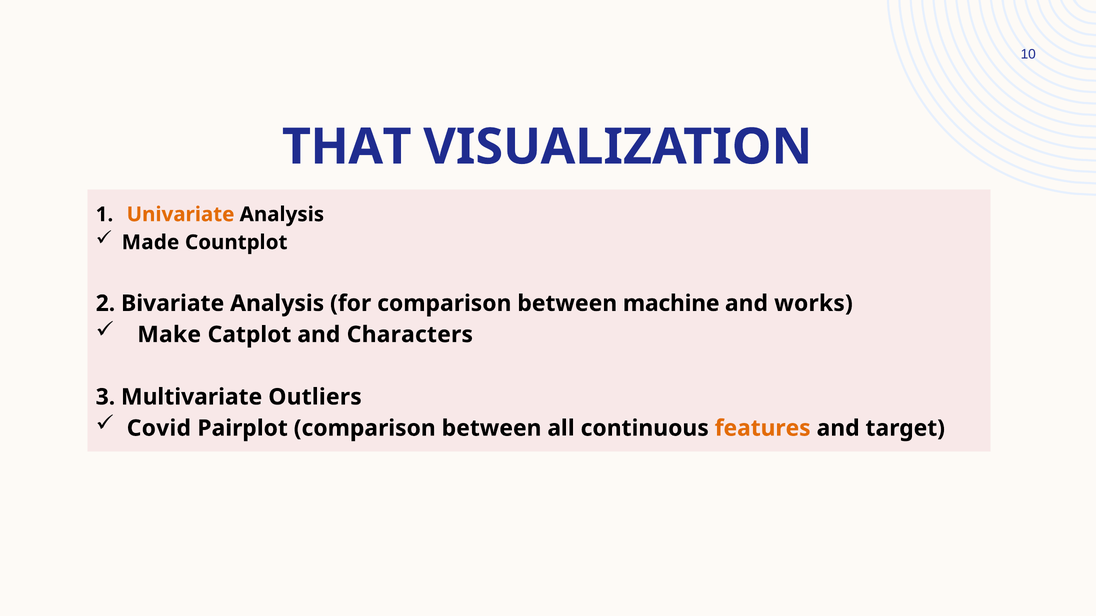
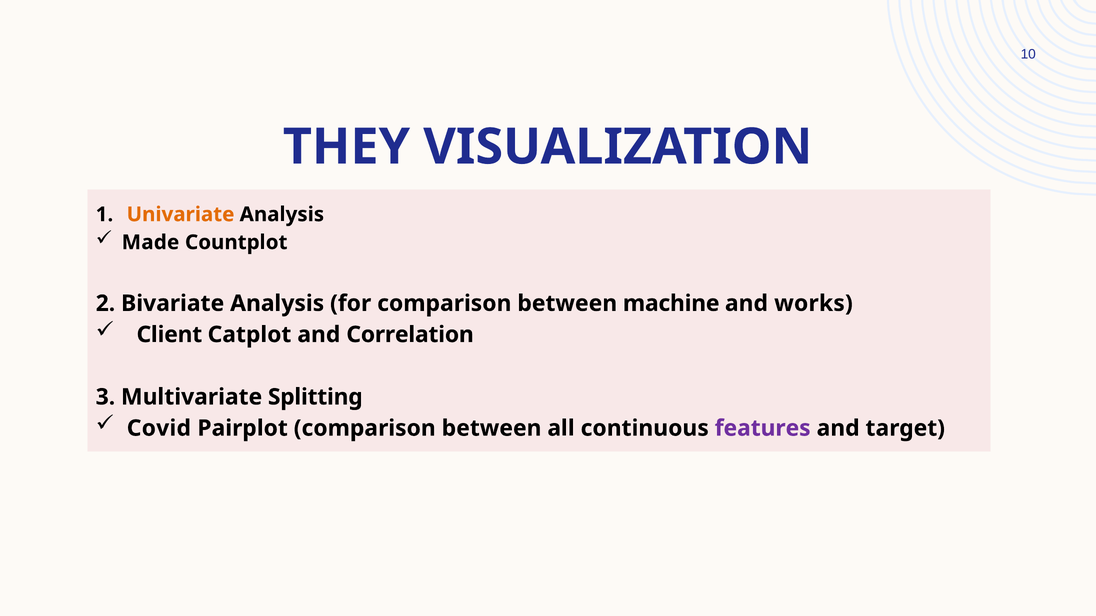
THAT: THAT -> THEY
Make: Make -> Client
Characters: Characters -> Correlation
Outliers: Outliers -> Splitting
features colour: orange -> purple
